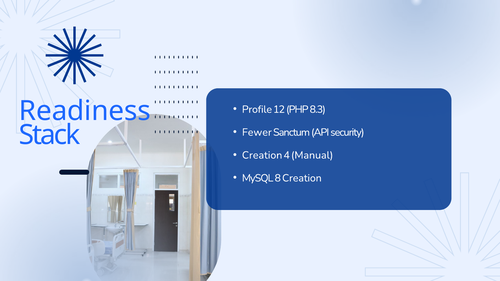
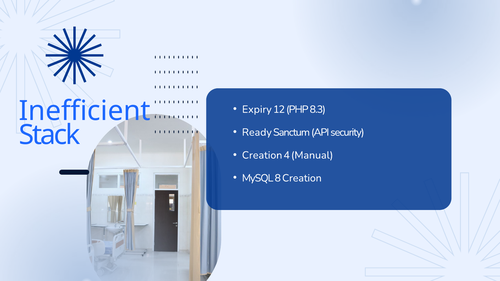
Readiness: Readiness -> Inefficient
Profile: Profile -> Expiry
Fewer: Fewer -> Ready
